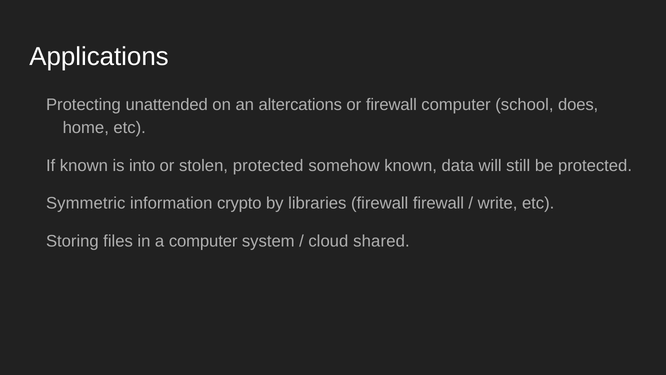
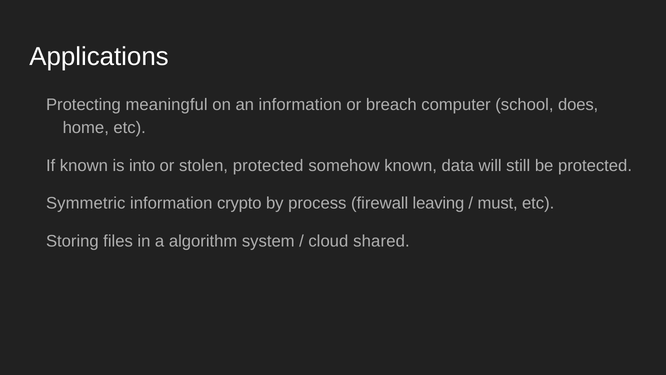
unattended: unattended -> meaningful
an altercations: altercations -> information
or firewall: firewall -> breach
libraries: libraries -> process
firewall firewall: firewall -> leaving
write: write -> must
a computer: computer -> algorithm
